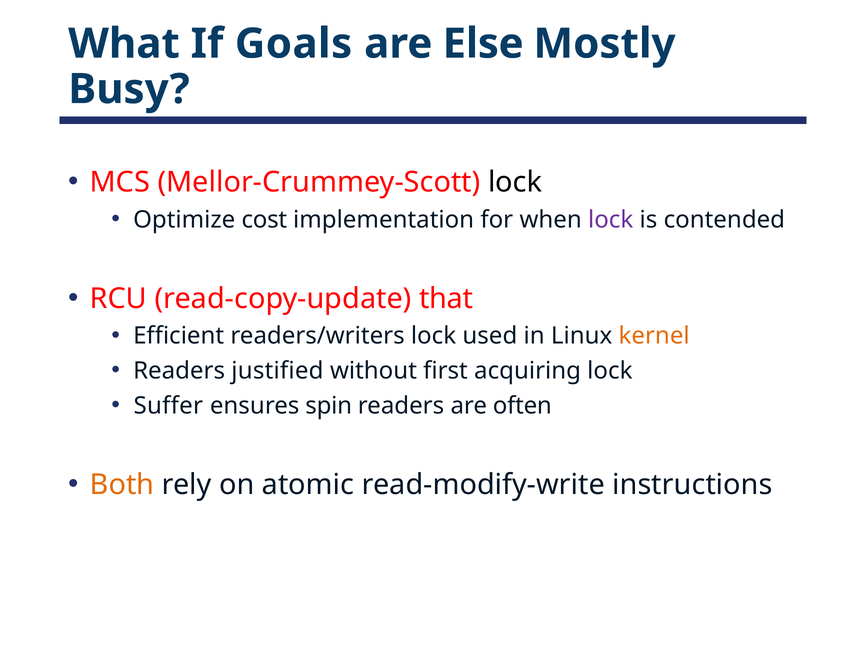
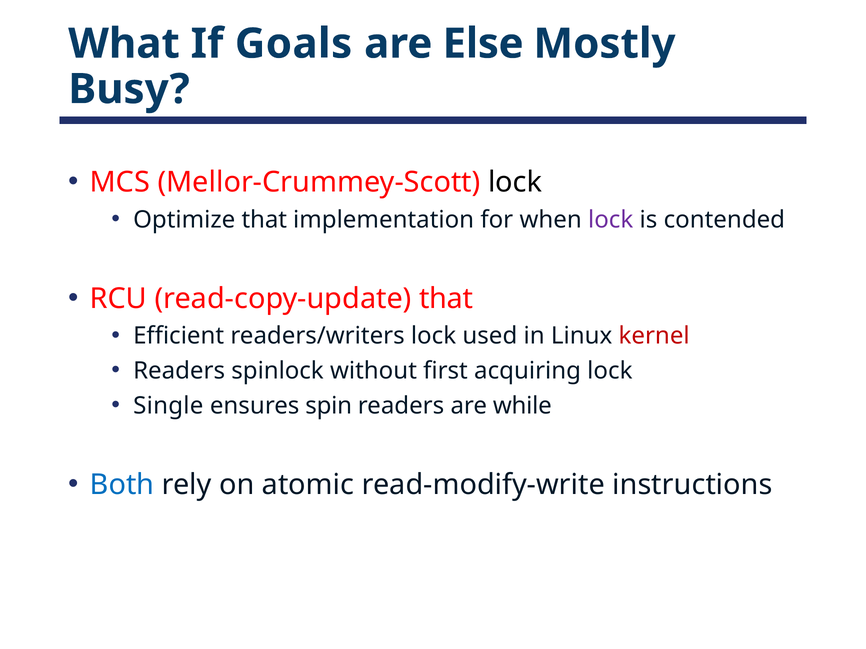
Optimize cost: cost -> that
kernel colour: orange -> red
justified: justified -> spinlock
Suffer: Suffer -> Single
often: often -> while
Both colour: orange -> blue
